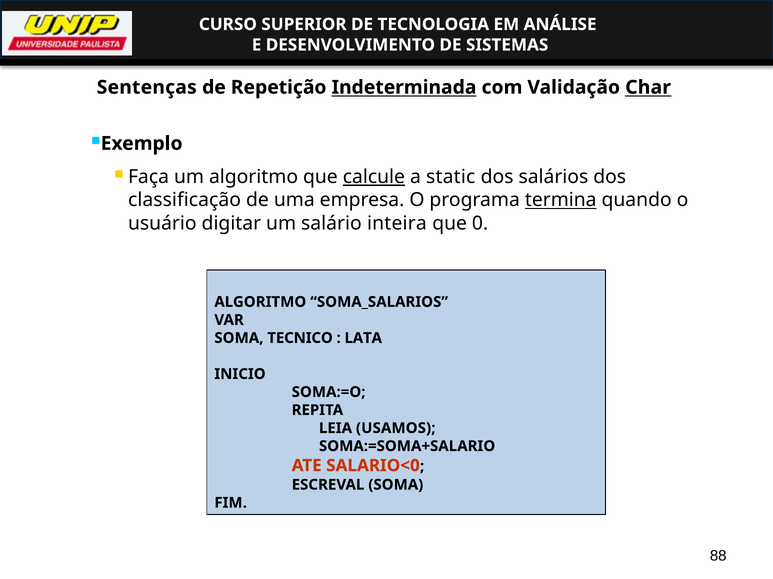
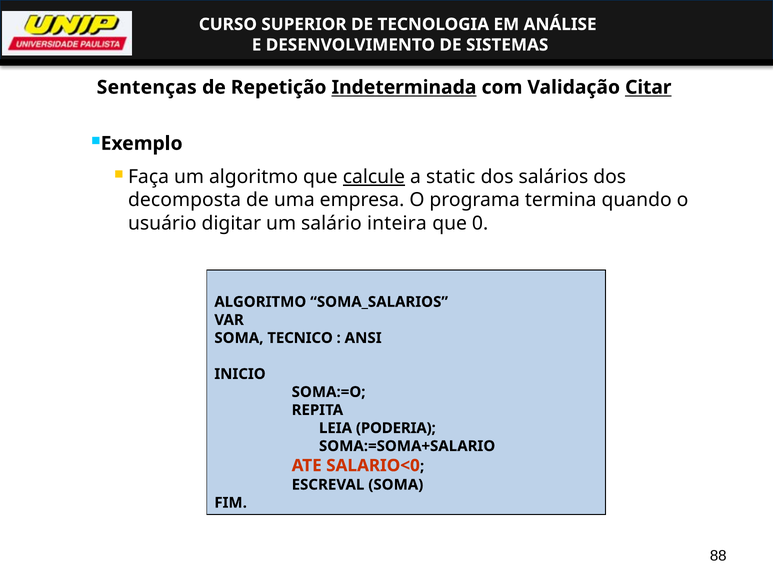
Char: Char -> Citar
classificação: classificação -> decomposta
termina underline: present -> none
LATA: LATA -> ANSI
USAMOS: USAMOS -> PODERIA
